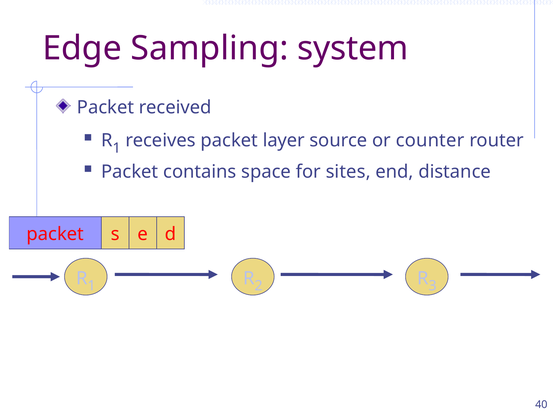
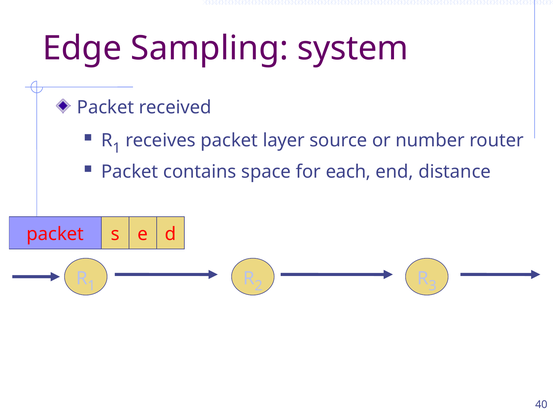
counter: counter -> number
sites: sites -> each
